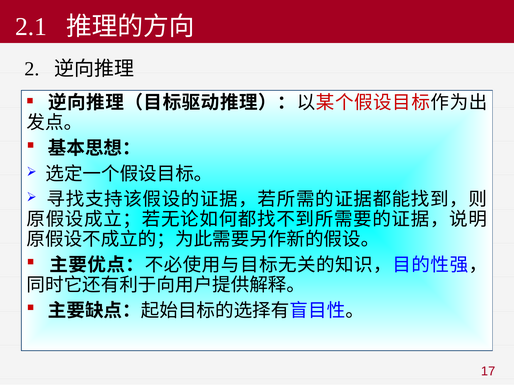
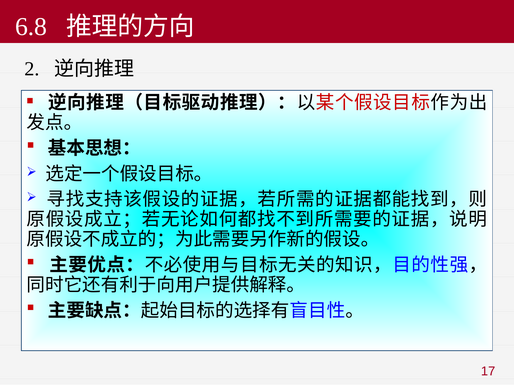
2.1: 2.1 -> 6.8
